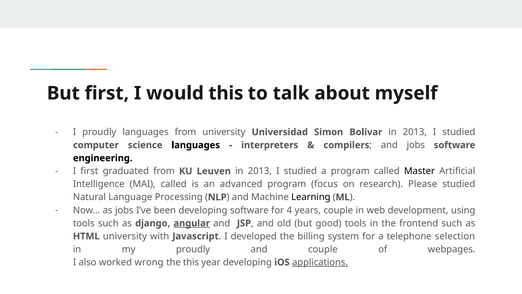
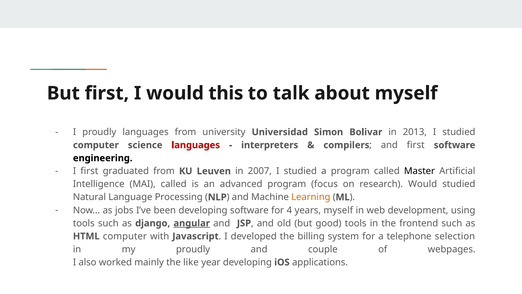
languages at (196, 145) colour: black -> red
and jobs: jobs -> first
Leuven in 2013: 2013 -> 2007
research Please: Please -> Would
Learning colour: black -> orange
years couple: couple -> myself
HTML university: university -> computer
wrong: wrong -> mainly
the this: this -> like
applications underline: present -> none
